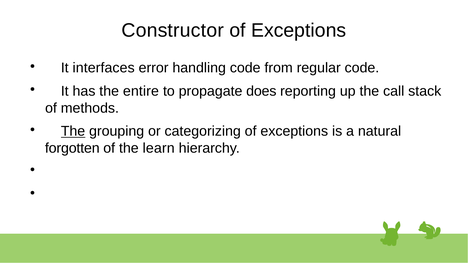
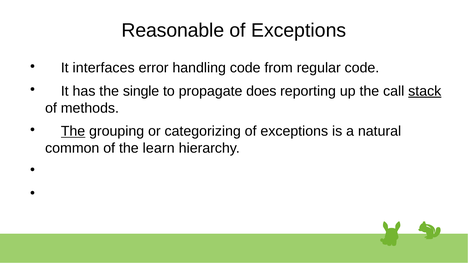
Constructor: Constructor -> Reasonable
entire: entire -> single
stack underline: none -> present
forgotten: forgotten -> common
